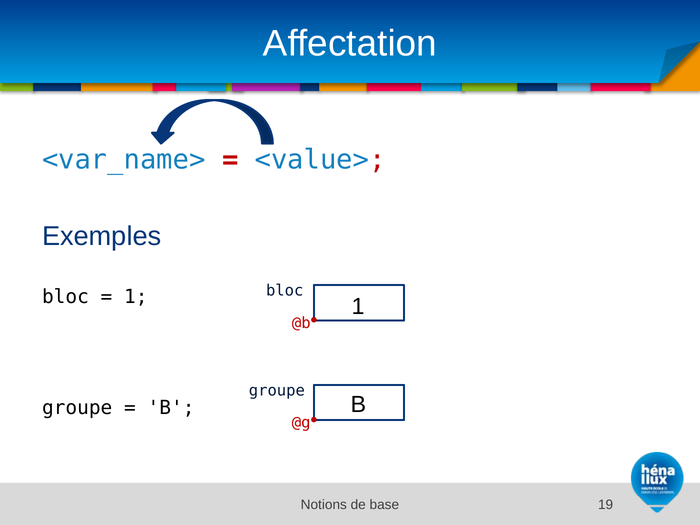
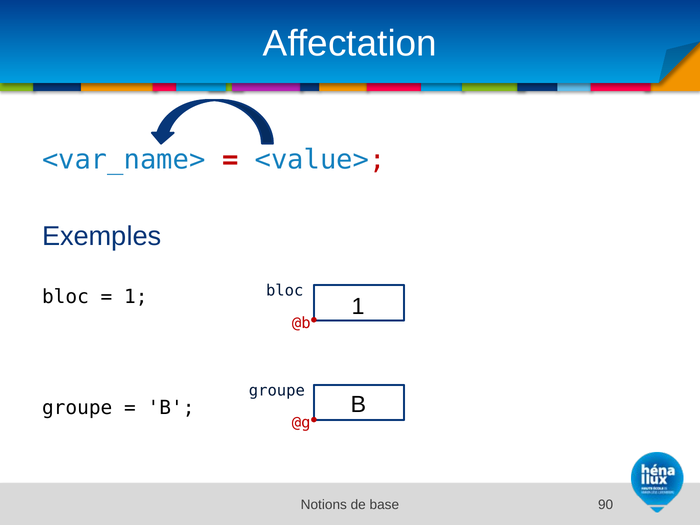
19: 19 -> 90
